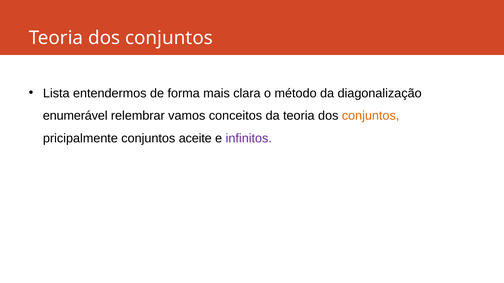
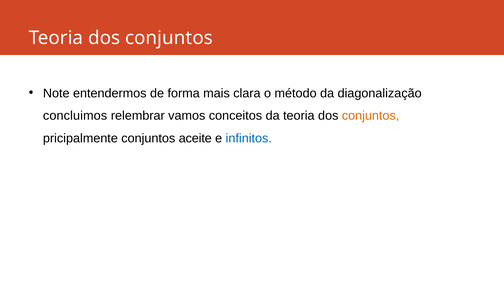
Lista: Lista -> Note
enumerável: enumerável -> concluimos
infinitos colour: purple -> blue
